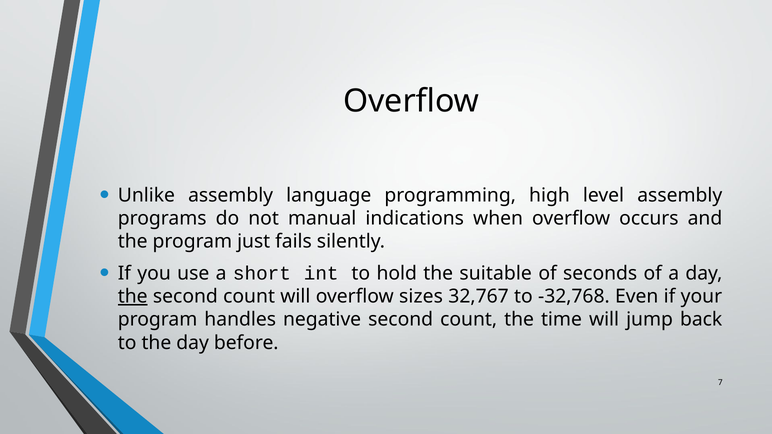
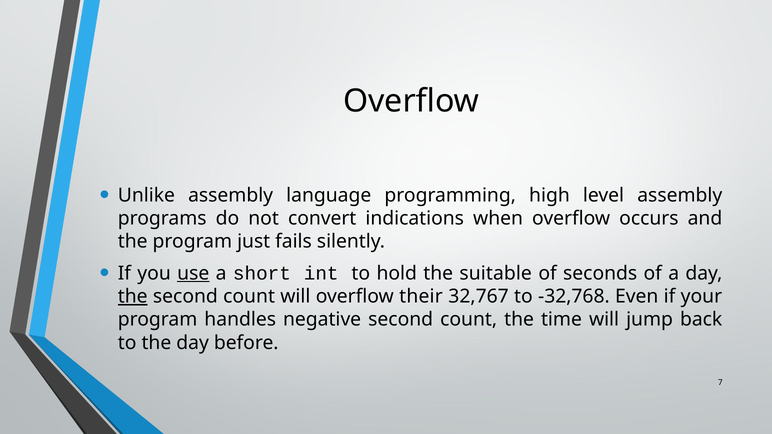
manual: manual -> convert
use underline: none -> present
sizes: sizes -> their
